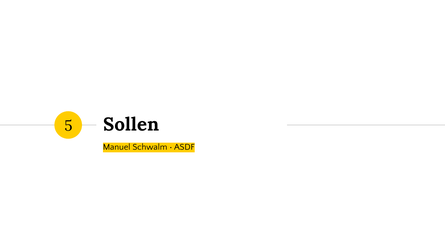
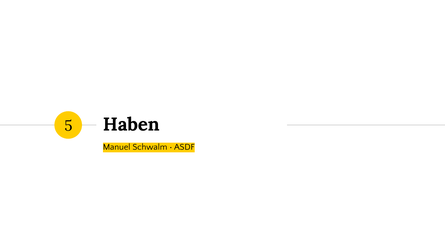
Sollen: Sollen -> Haben
